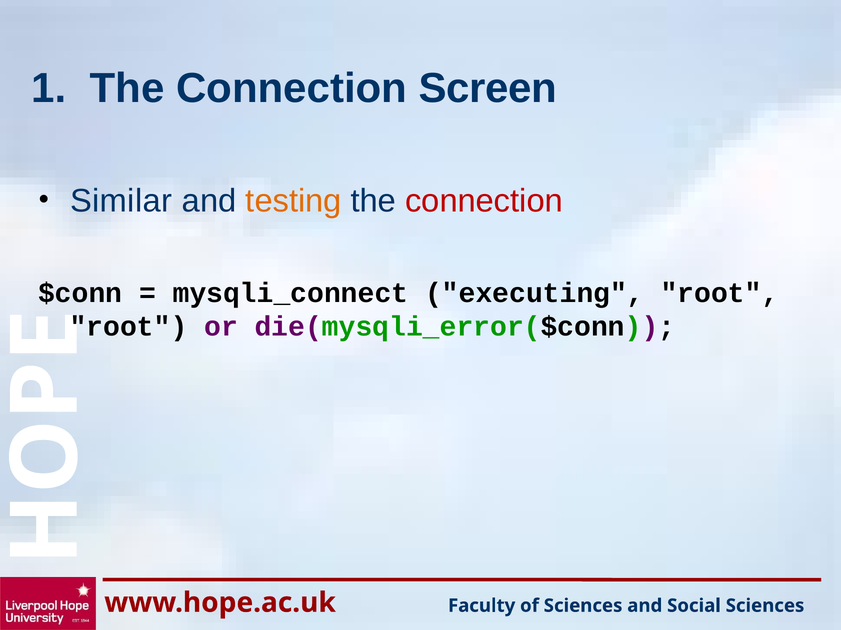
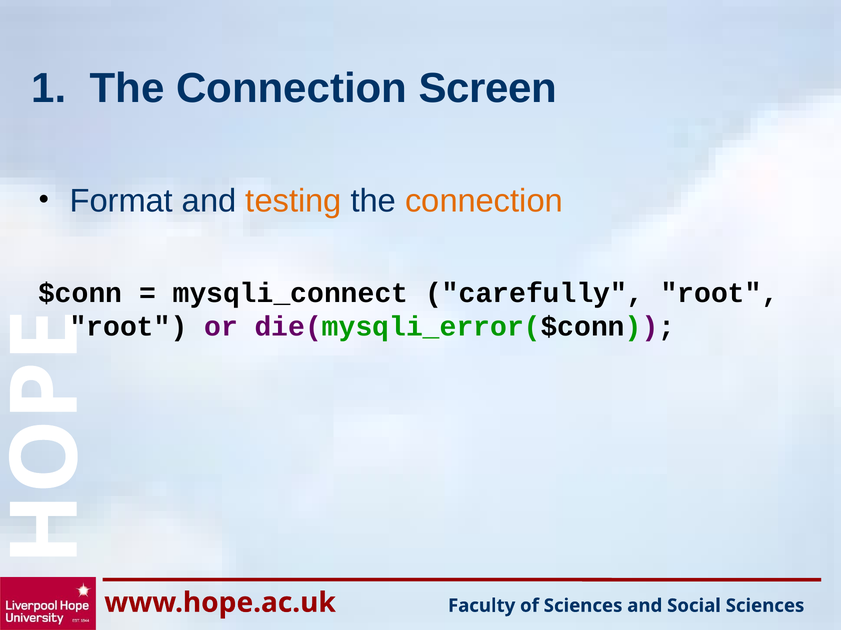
Similar: Similar -> Format
connection at (484, 201) colour: red -> orange
executing: executing -> carefully
